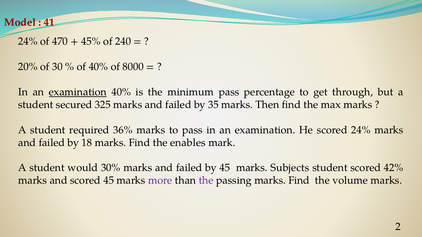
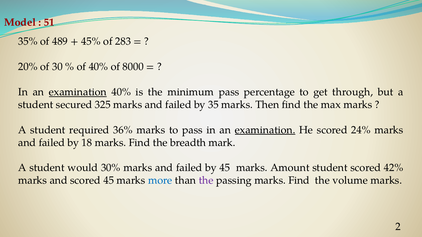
41: 41 -> 51
24% at (28, 42): 24% -> 35%
470: 470 -> 489
240: 240 -> 283
examination at (265, 130) underline: none -> present
enables: enables -> breadth
Subjects: Subjects -> Amount
more colour: purple -> blue
